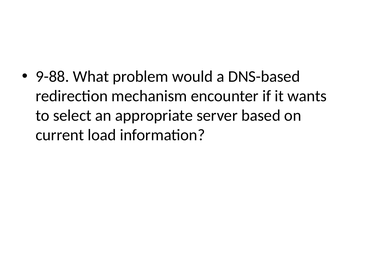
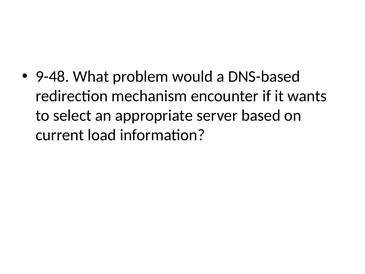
9-88: 9-88 -> 9-48
